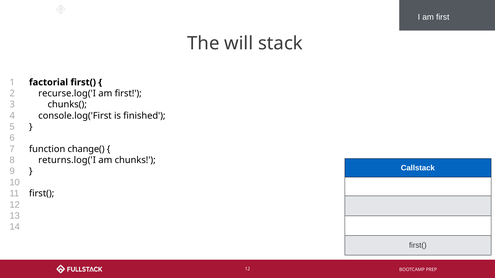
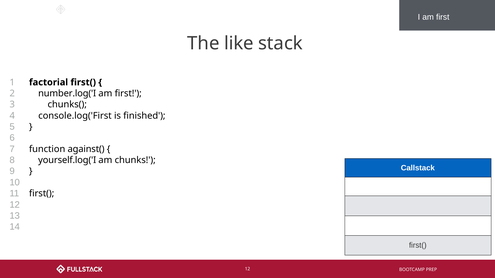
will: will -> like
recurse.log('I: recurse.log('I -> number.log('I
change(: change( -> against(
returns.log('I: returns.log('I -> yourself.log('I
